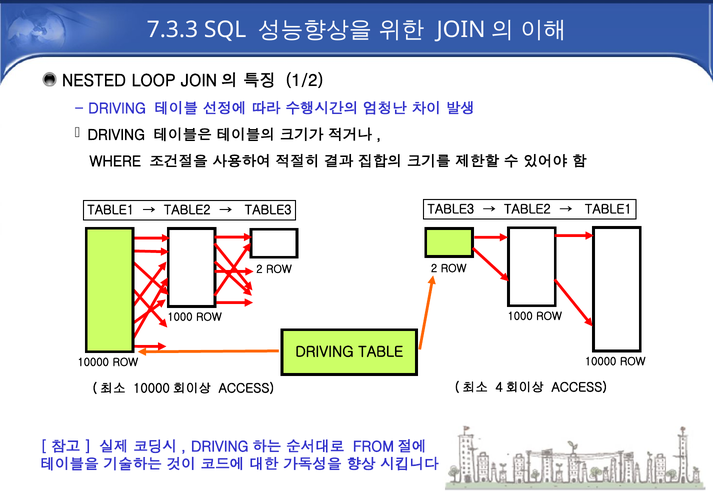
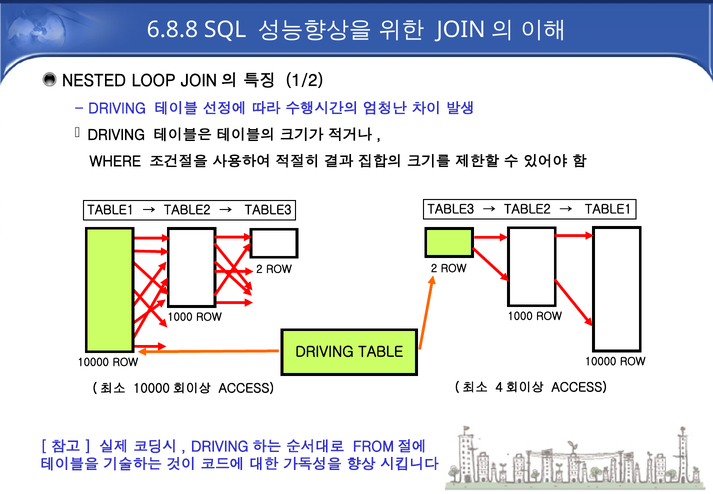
7.3.3: 7.3.3 -> 6.8.8
